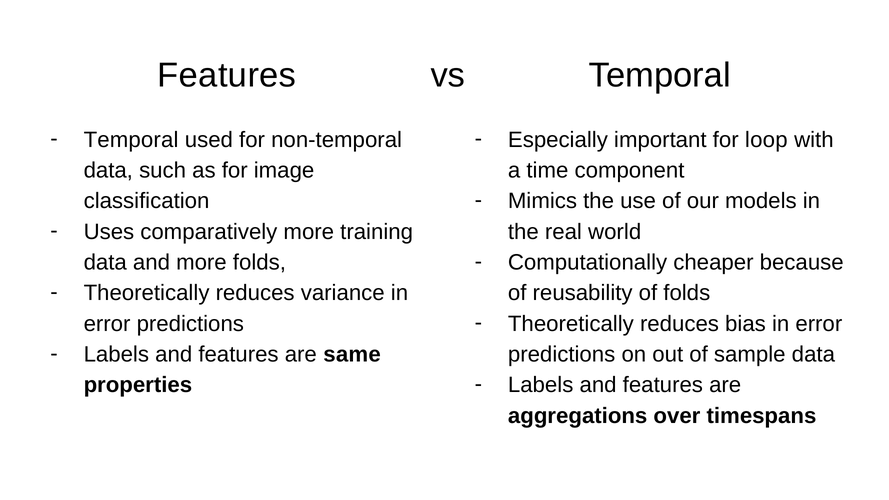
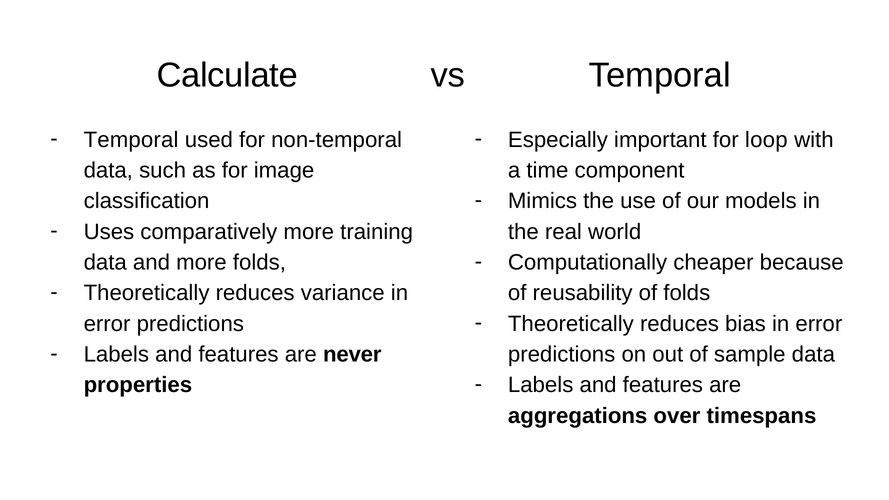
Features at (227, 75): Features -> Calculate
same: same -> never
